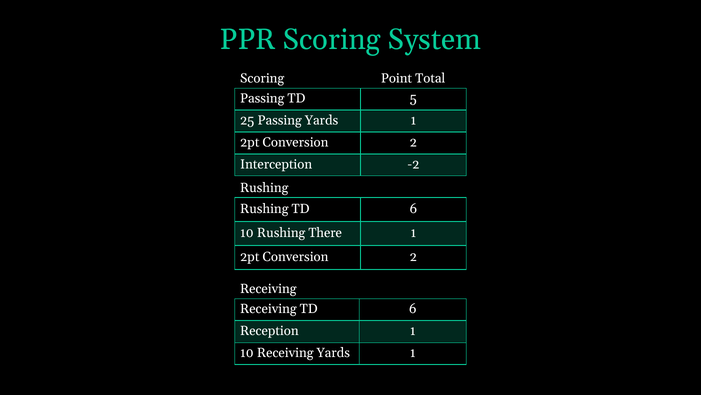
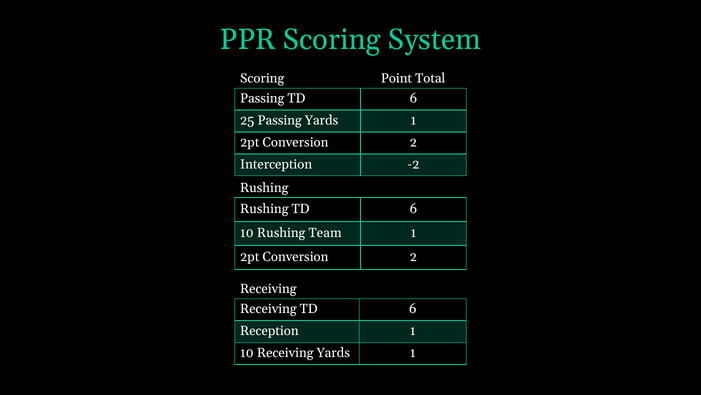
Passing TD 5: 5 -> 6
There: There -> Team
